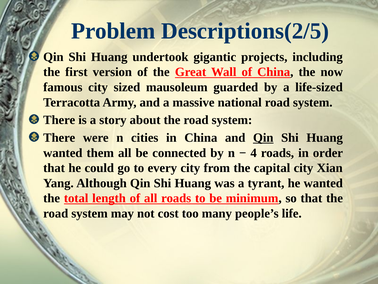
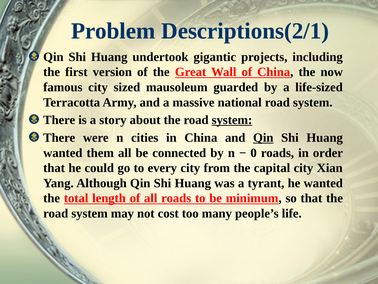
Descriptions(2/5: Descriptions(2/5 -> Descriptions(2/1
system at (232, 120) underline: none -> present
4: 4 -> 0
